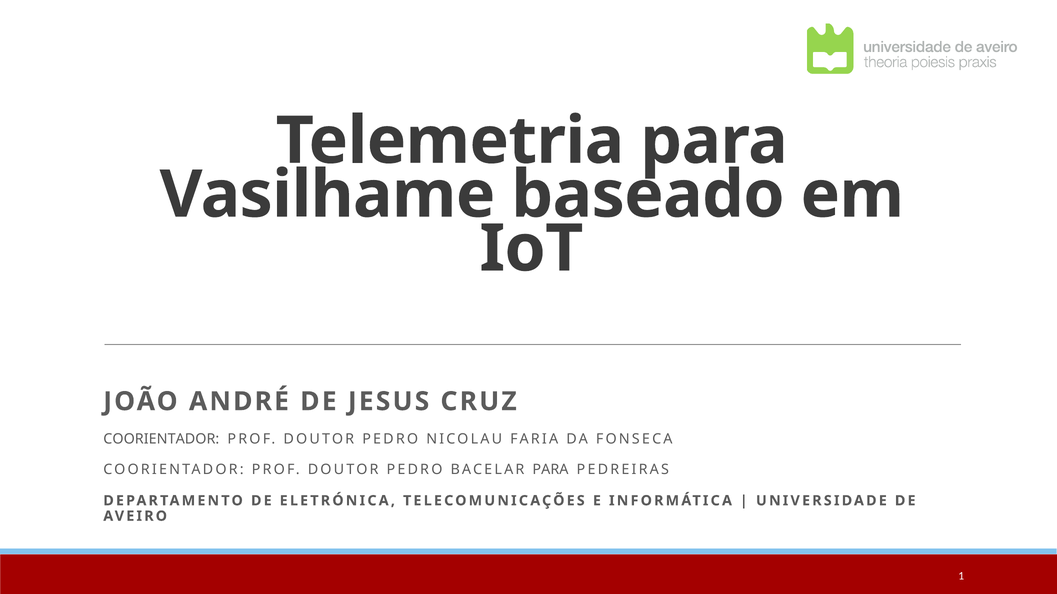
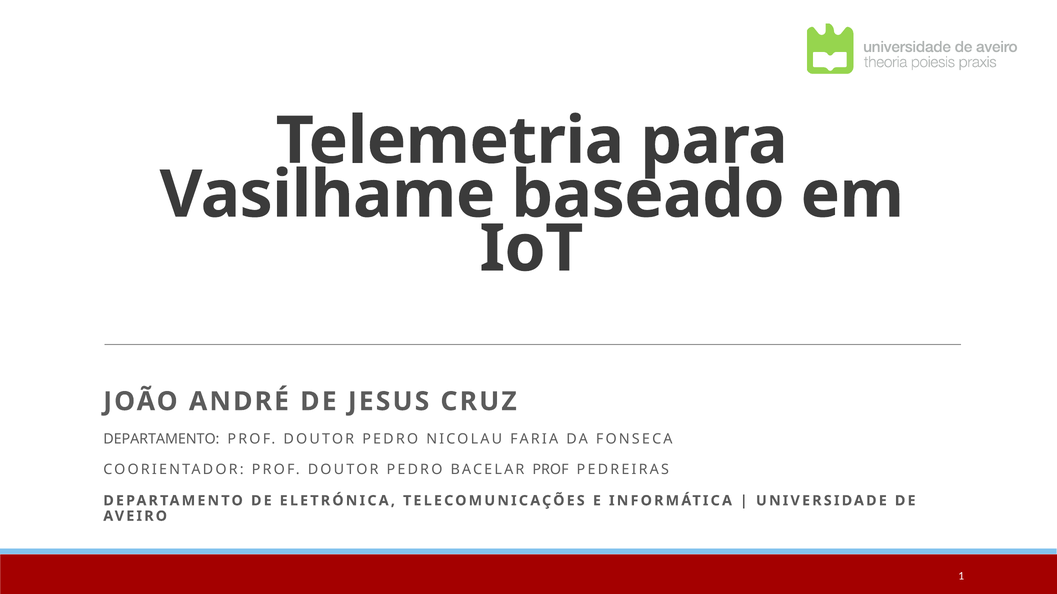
COORIENTADOR at (161, 439): COORIENTADOR -> DEPARTAMENTO
BACELAR PARA: PARA -> PROF
